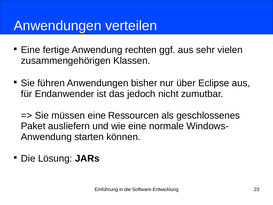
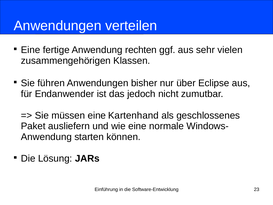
Ressourcen: Ressourcen -> Kartenhand
